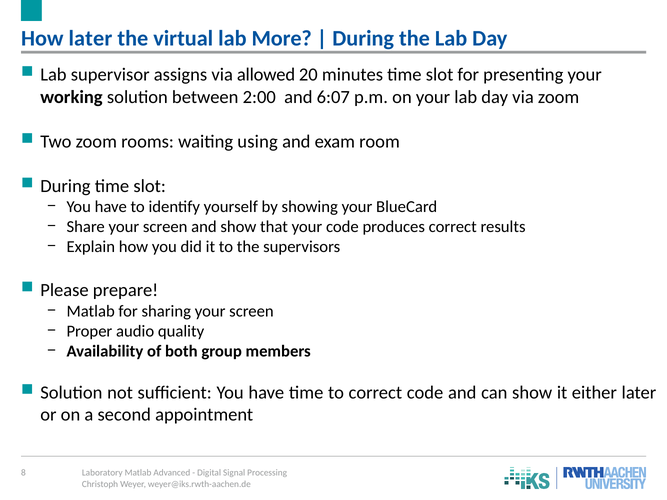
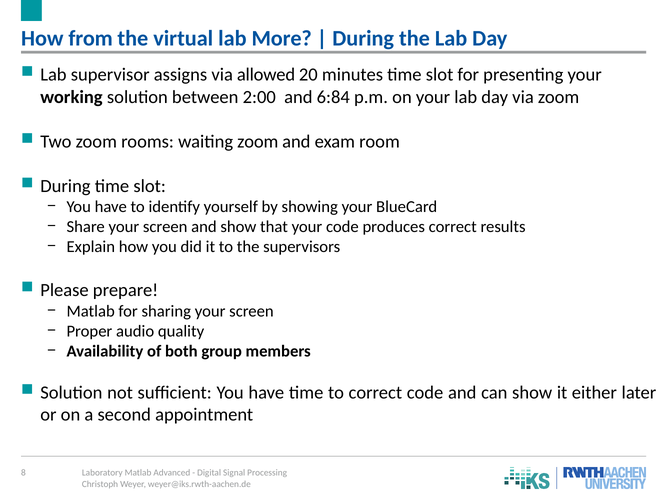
How later: later -> from
6:07: 6:07 -> 6:84
waiting using: using -> zoom
